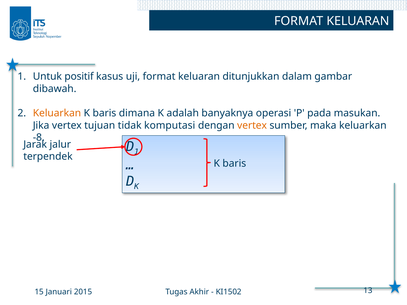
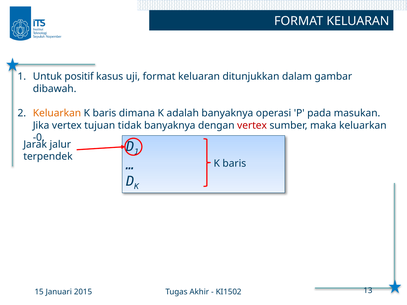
tidak komputasi: komputasi -> banyaknya
vertex at (252, 125) colour: orange -> red
-8: -8 -> -0
